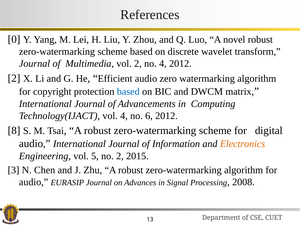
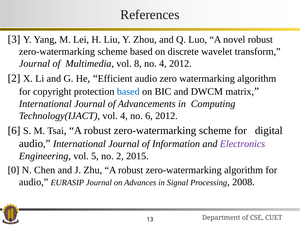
0: 0 -> 3
vol 2: 2 -> 8
8 at (14, 131): 8 -> 6
Electronics colour: orange -> purple
3: 3 -> 0
